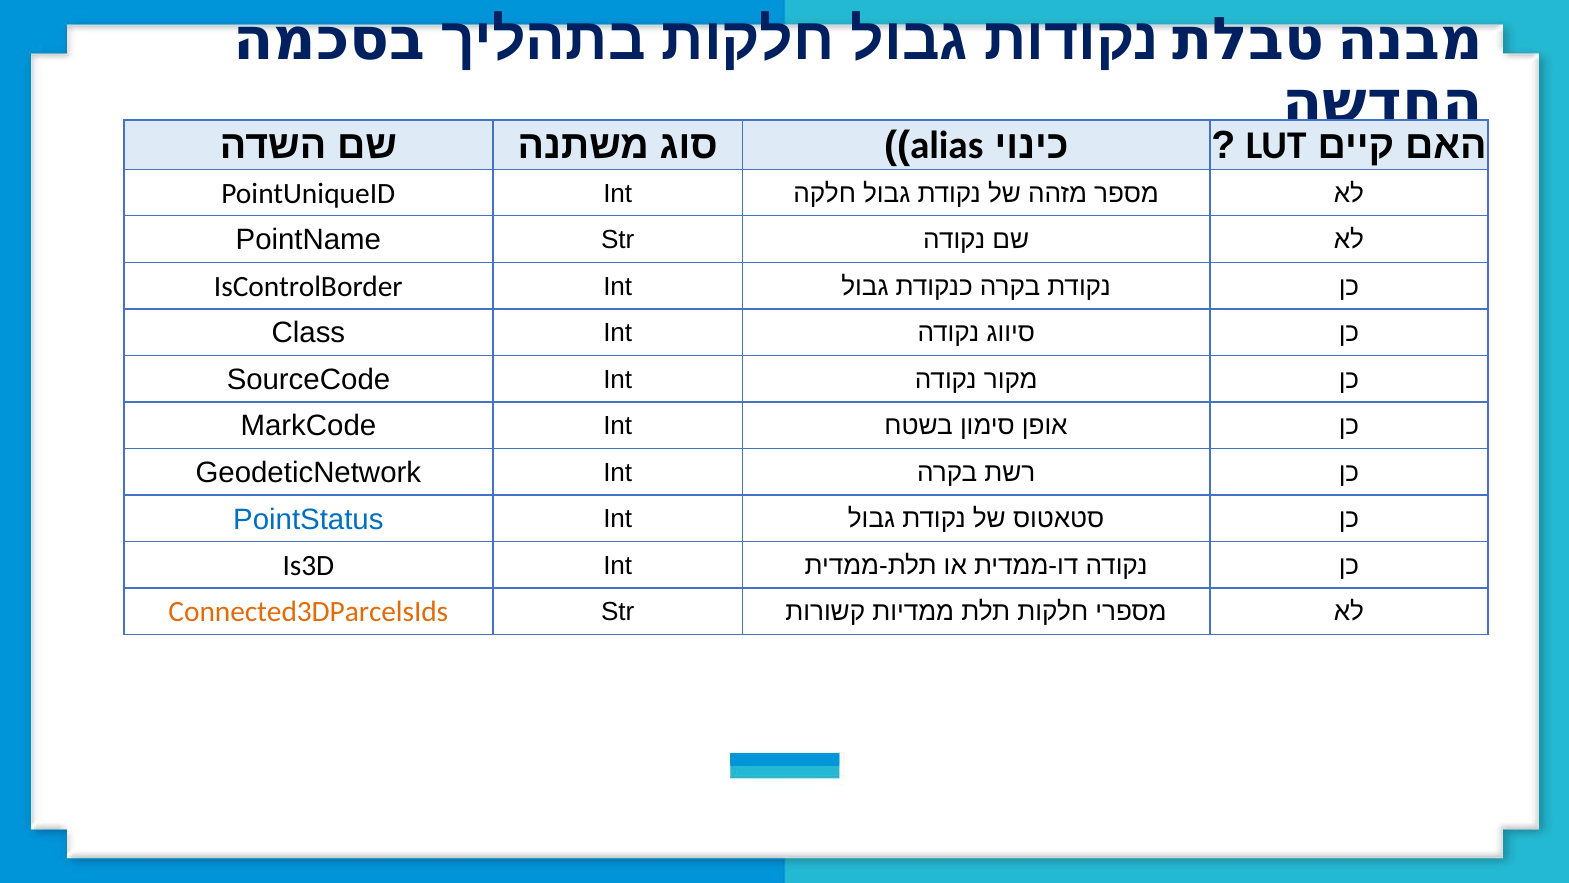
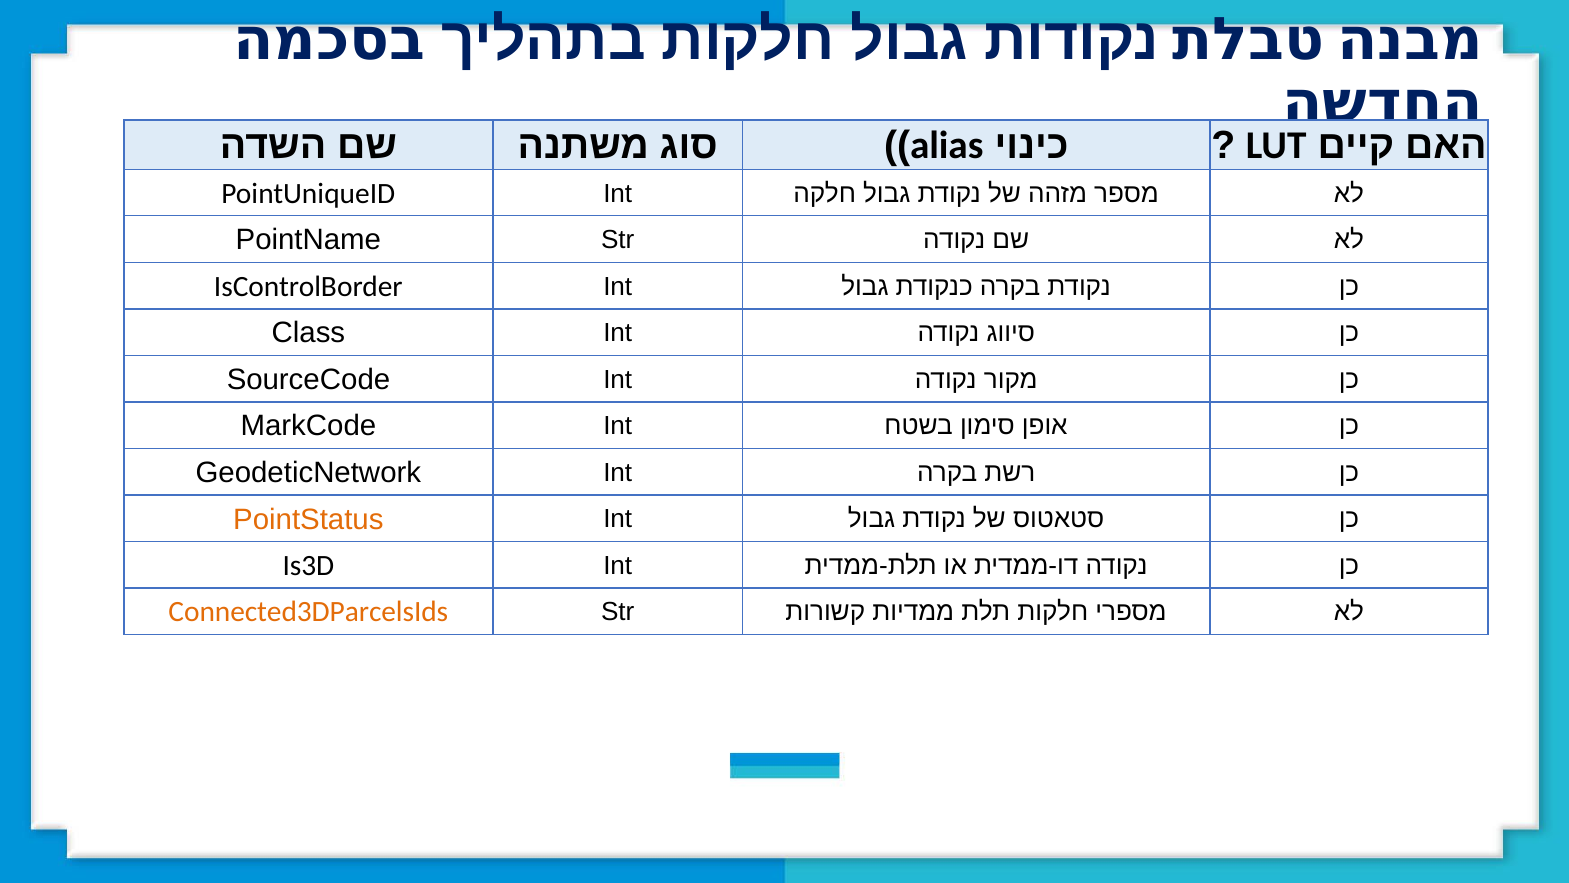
PointStatus colour: blue -> orange
